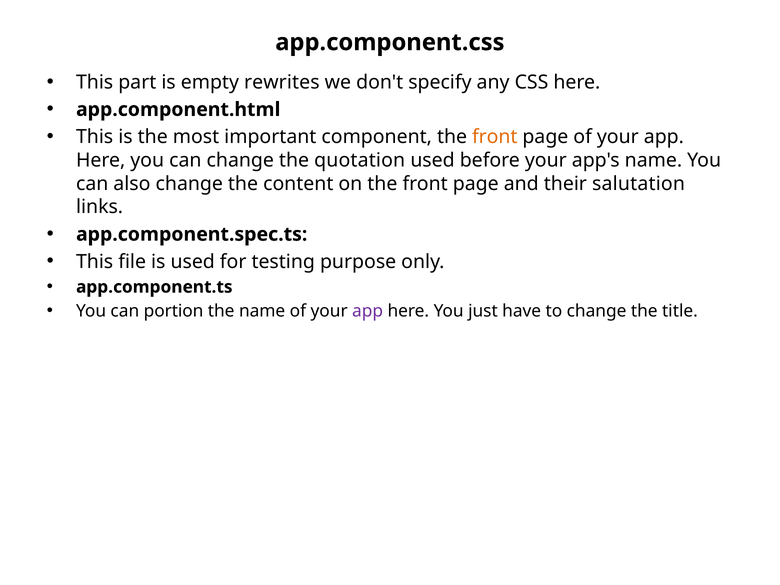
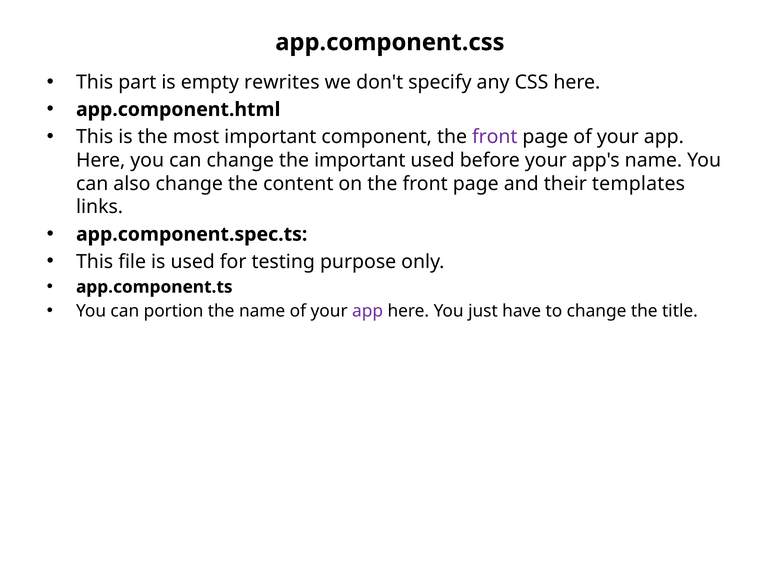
front at (495, 137) colour: orange -> purple
the quotation: quotation -> important
salutation: salutation -> templates
